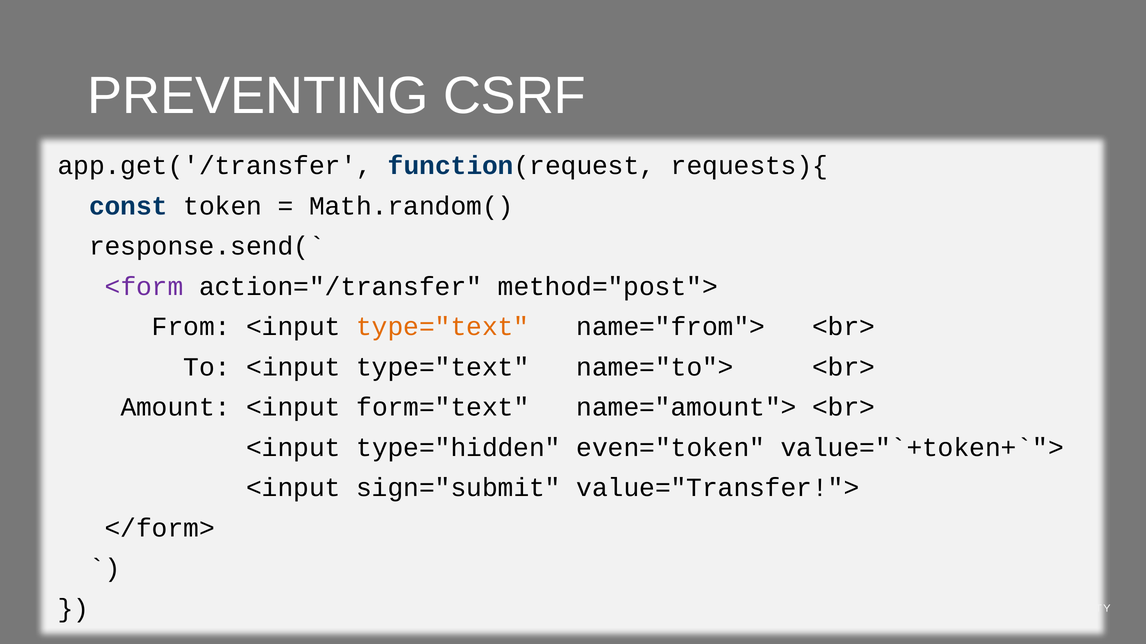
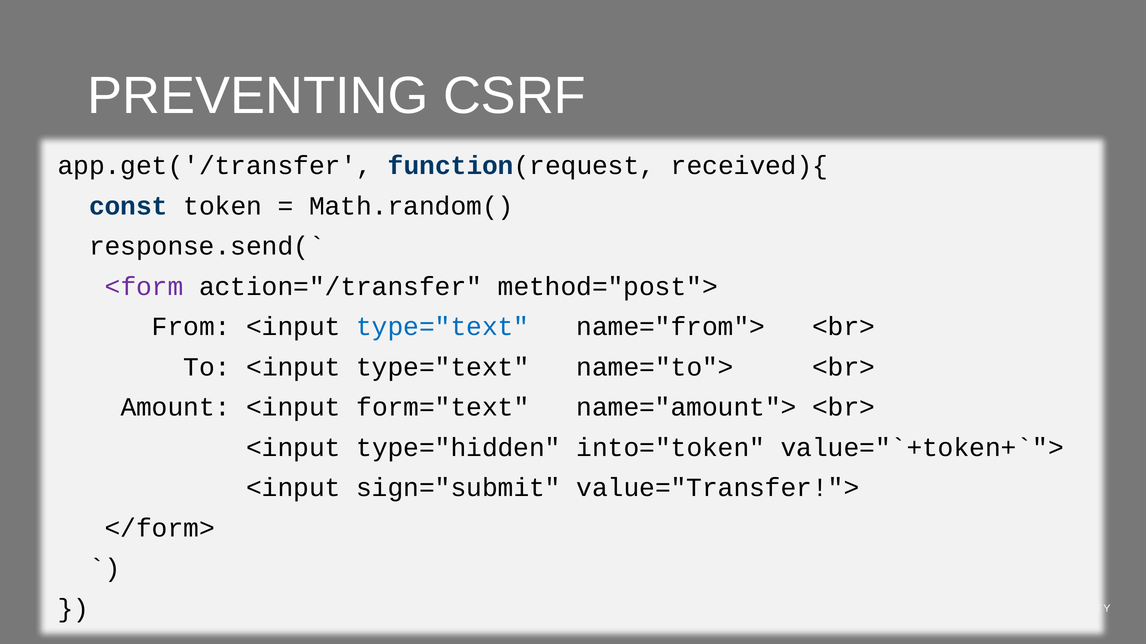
requests){: requests){ -> received){
type="text at (443, 327) colour: orange -> blue
even="token: even="token -> into="token
